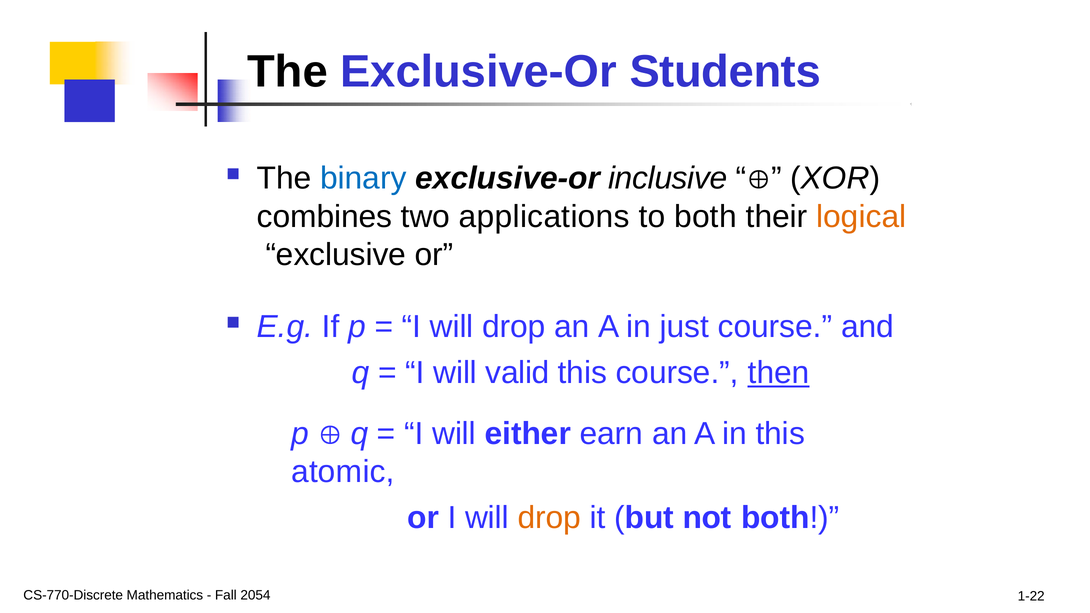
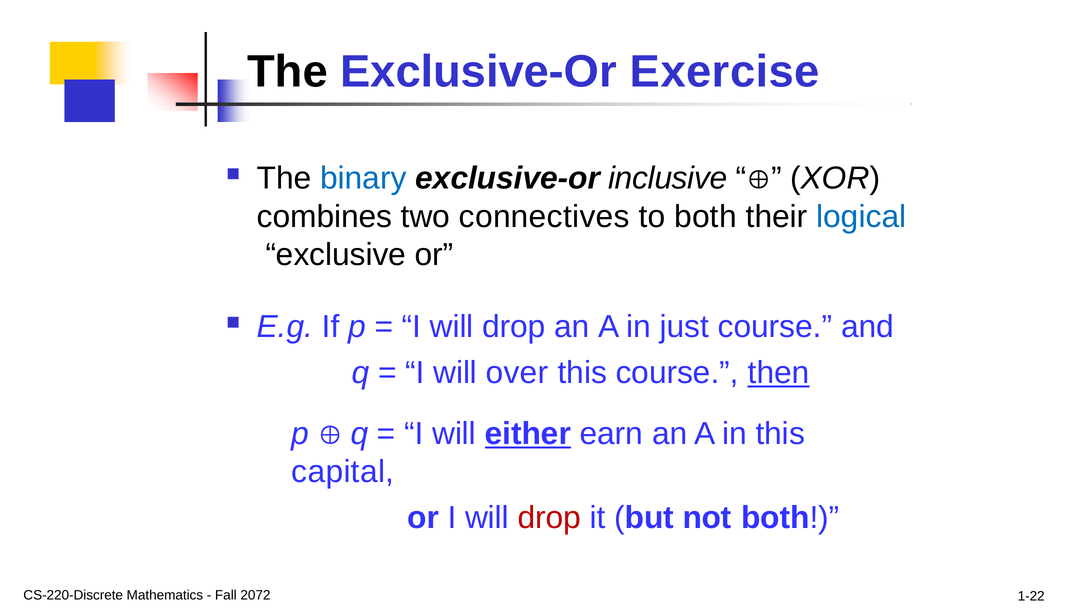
Students: Students -> Exercise
applications: applications -> connectives
logical colour: orange -> blue
valid: valid -> over
either underline: none -> present
atomic: atomic -> capital
drop at (549, 518) colour: orange -> red
CS-770-Discrete: CS-770-Discrete -> CS-220-Discrete
2054: 2054 -> 2072
